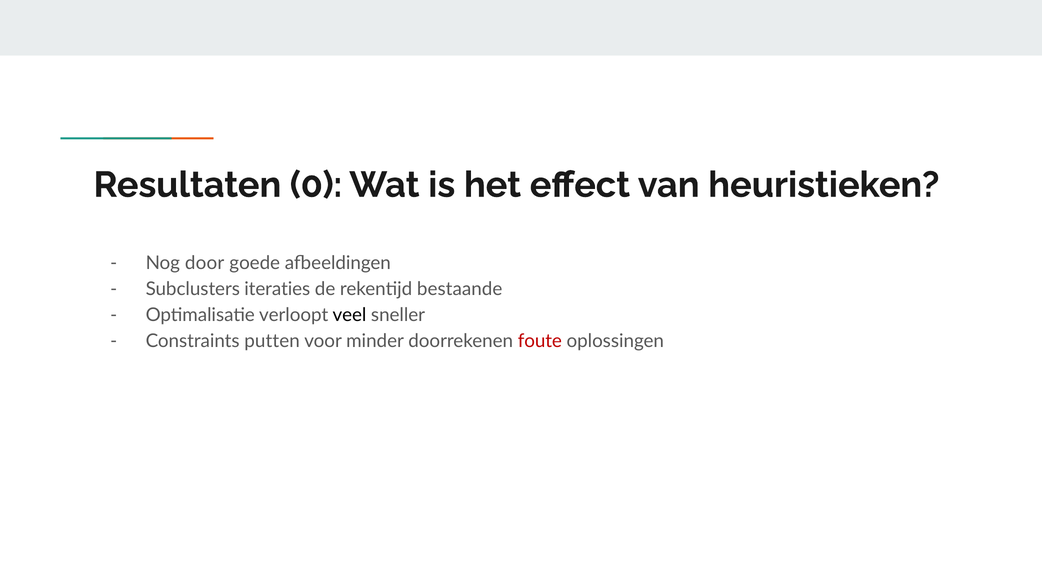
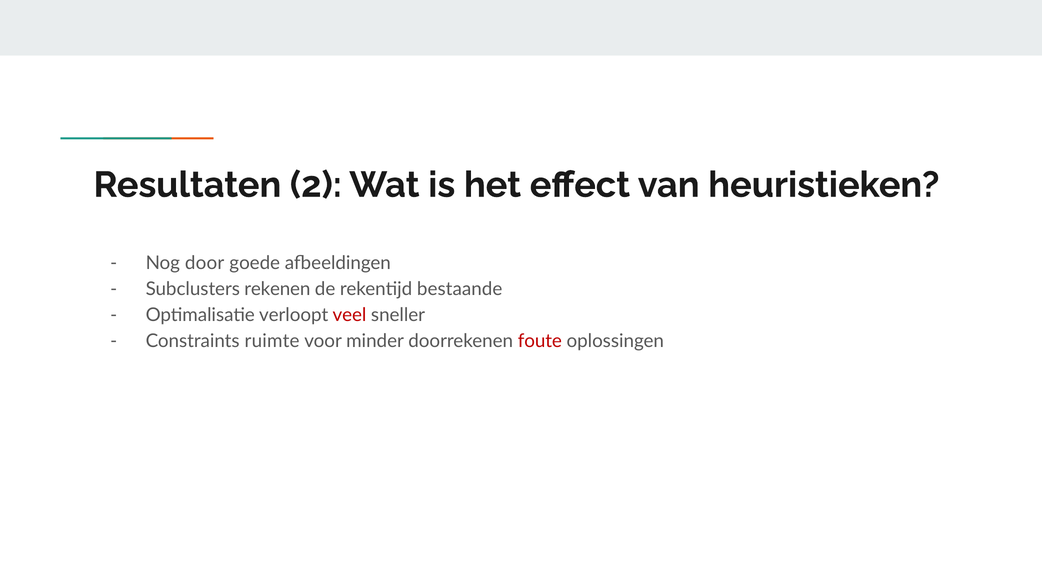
0: 0 -> 2
iteraties: iteraties -> rekenen
veel colour: black -> red
putten: putten -> ruimte
